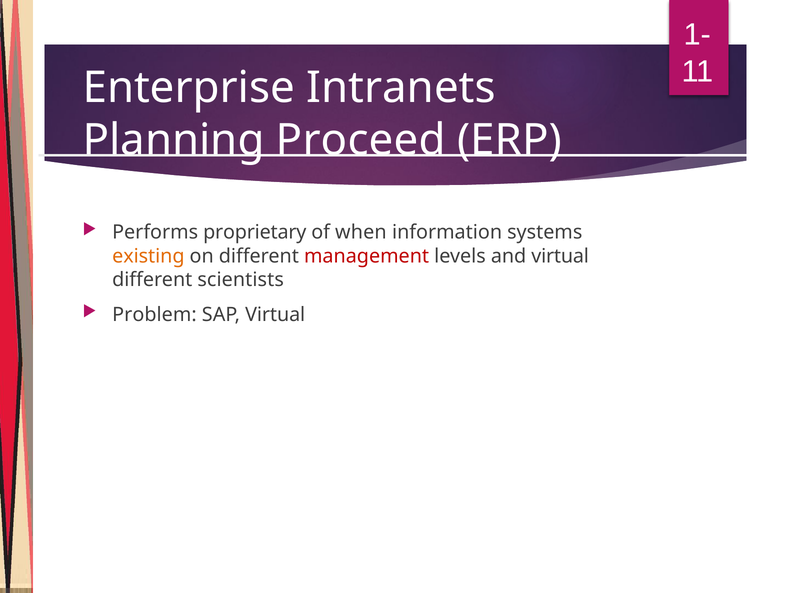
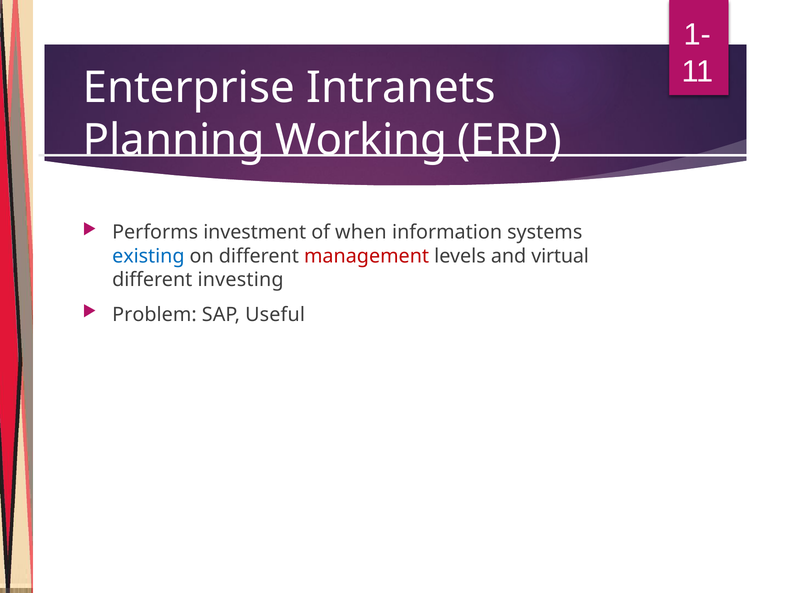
Proceed: Proceed -> Working
proprietary: proprietary -> investment
existing colour: orange -> blue
scientists: scientists -> investing
SAP Virtual: Virtual -> Useful
